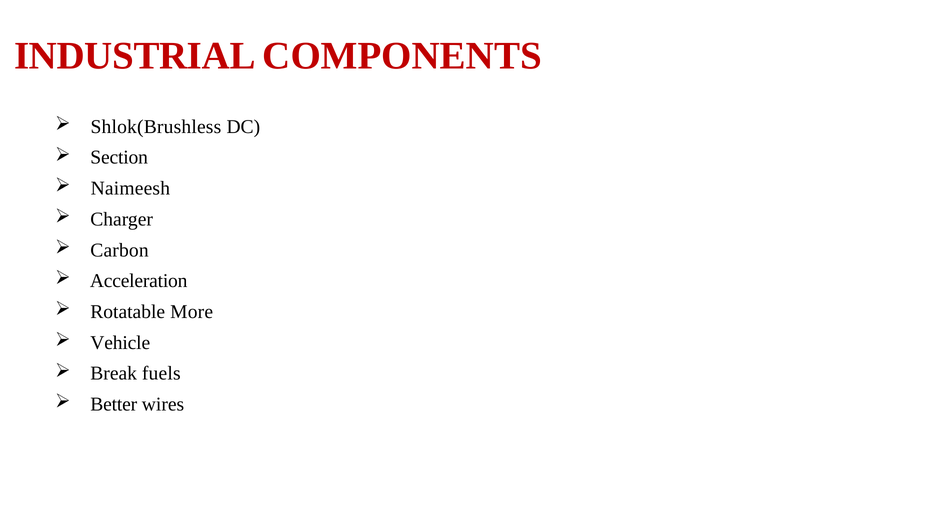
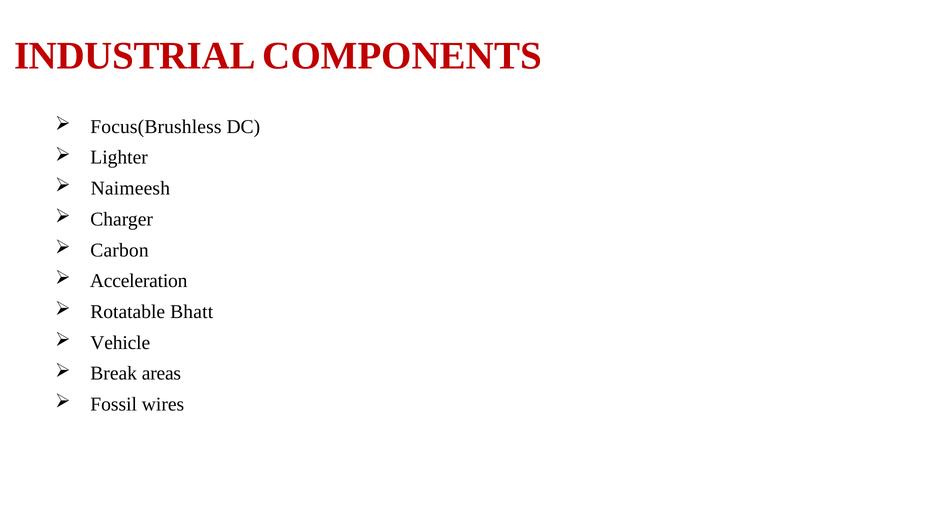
Shlok(Brushless: Shlok(Brushless -> Focus(Brushless
Section: Section -> Lighter
More: More -> Bhatt
fuels: fuels -> areas
Better: Better -> Fossil
